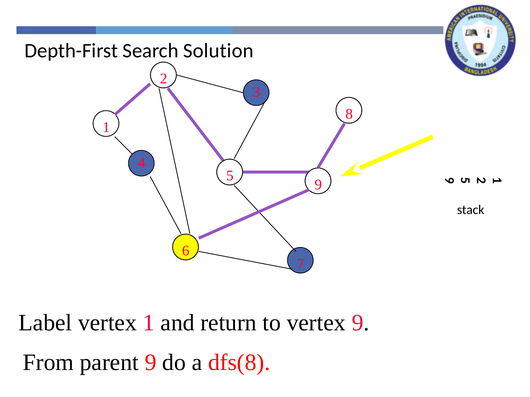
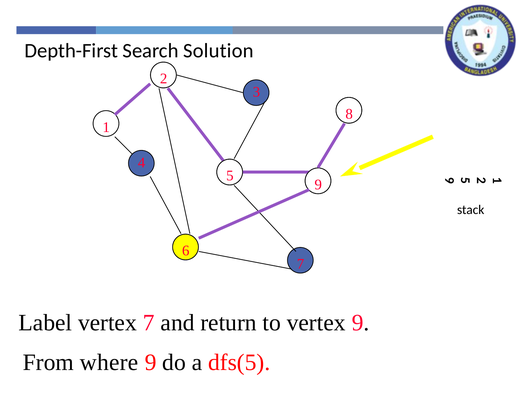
vertex 1: 1 -> 7
parent: parent -> where
dfs(8: dfs(8 -> dfs(5
